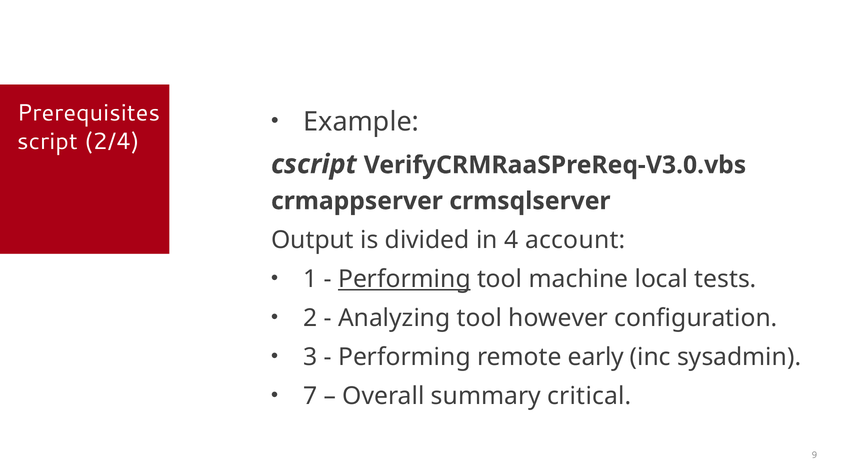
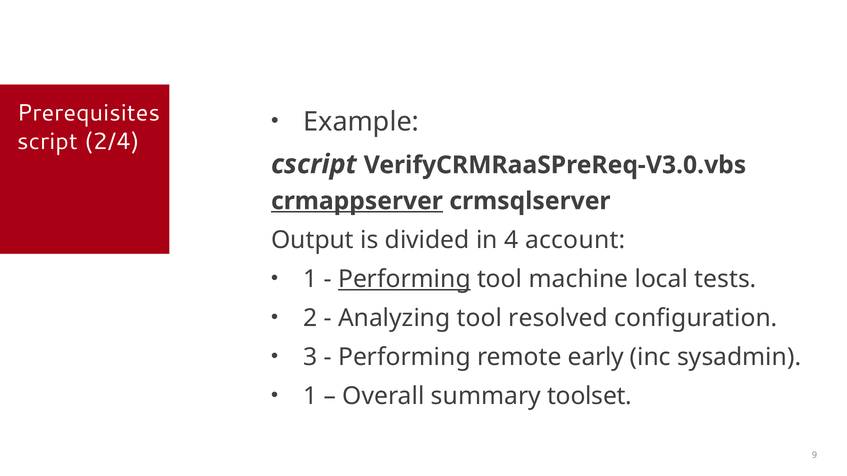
crmappserver underline: none -> present
however: however -> resolved
7 at (310, 397): 7 -> 1
critical: critical -> toolset
